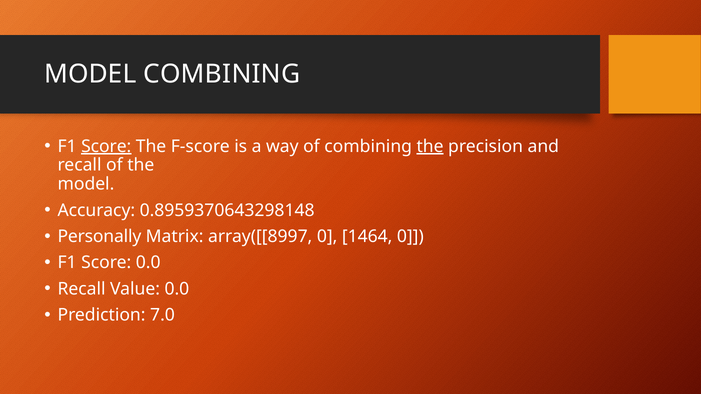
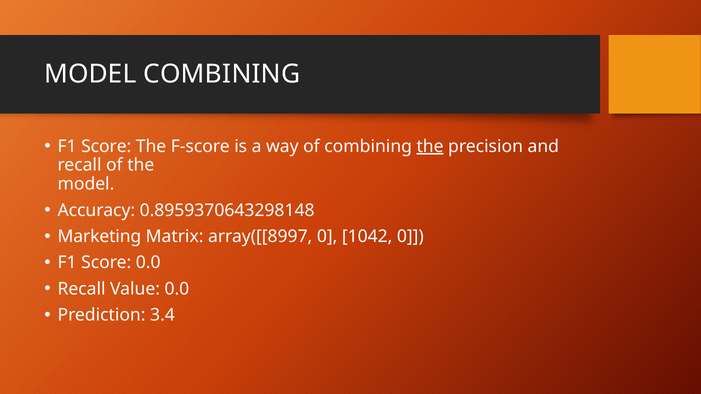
Score at (106, 146) underline: present -> none
Personally: Personally -> Marketing
1464: 1464 -> 1042
7.0: 7.0 -> 3.4
